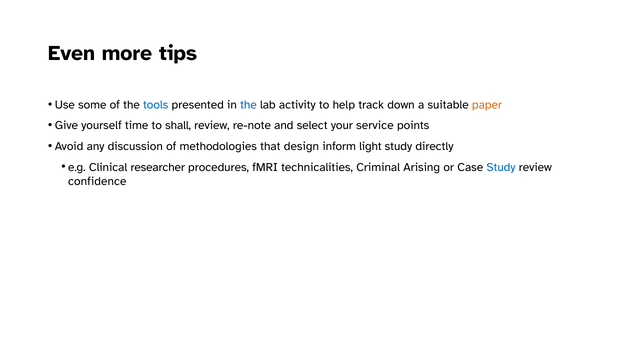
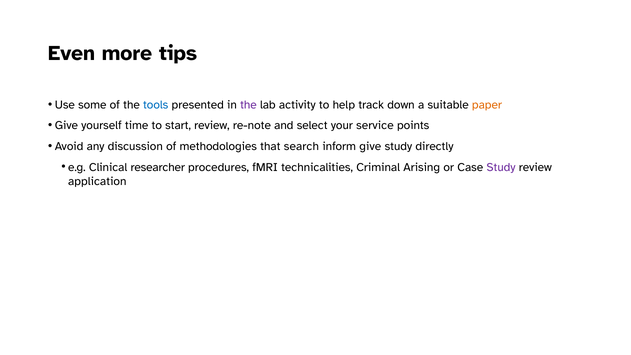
the at (248, 105) colour: blue -> purple
shall: shall -> start
design: design -> search
inform light: light -> give
Study at (501, 167) colour: blue -> purple
confidence: confidence -> application
